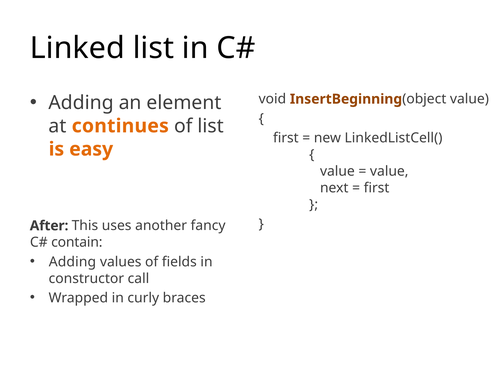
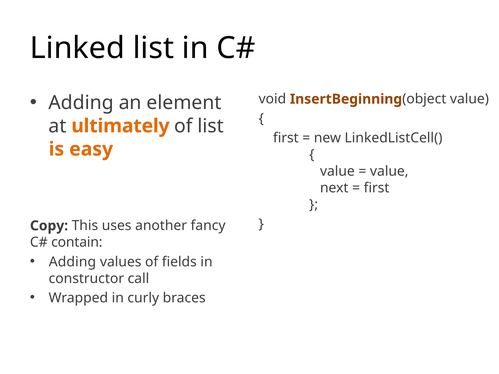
continues: continues -> ultimately
After: After -> Copy
